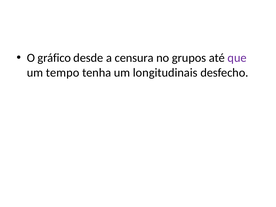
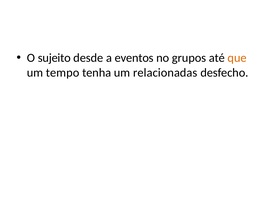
gráfico: gráfico -> sujeito
censura: censura -> eventos
que colour: purple -> orange
longitudinais: longitudinais -> relacionadas
